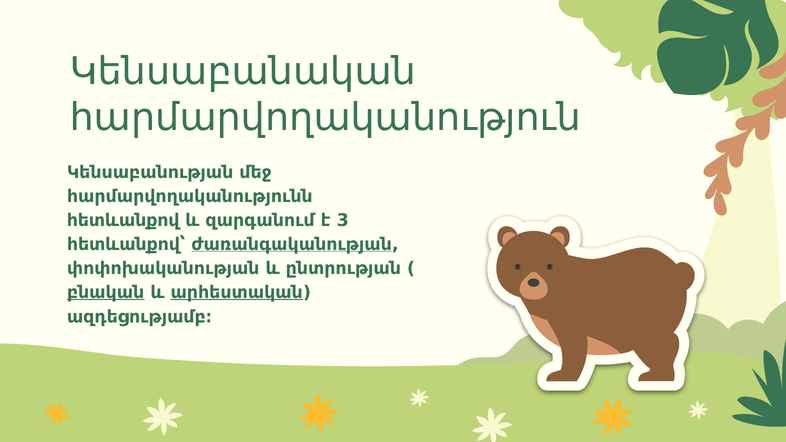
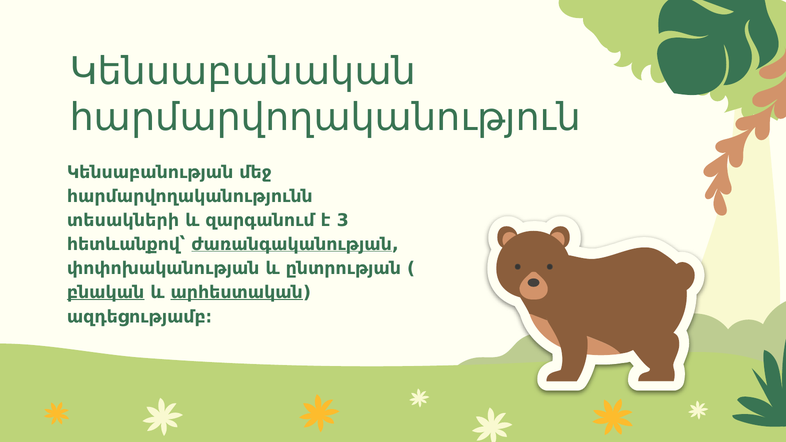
հետևանքով: հետևանքով -> տեսակների
